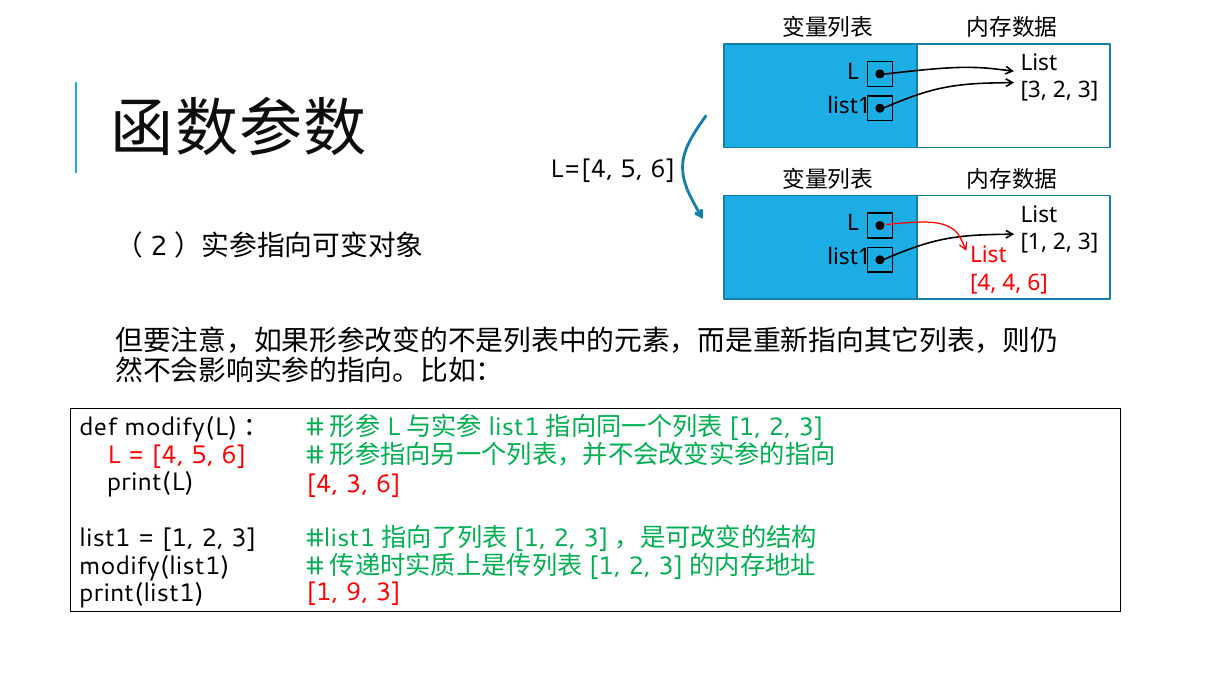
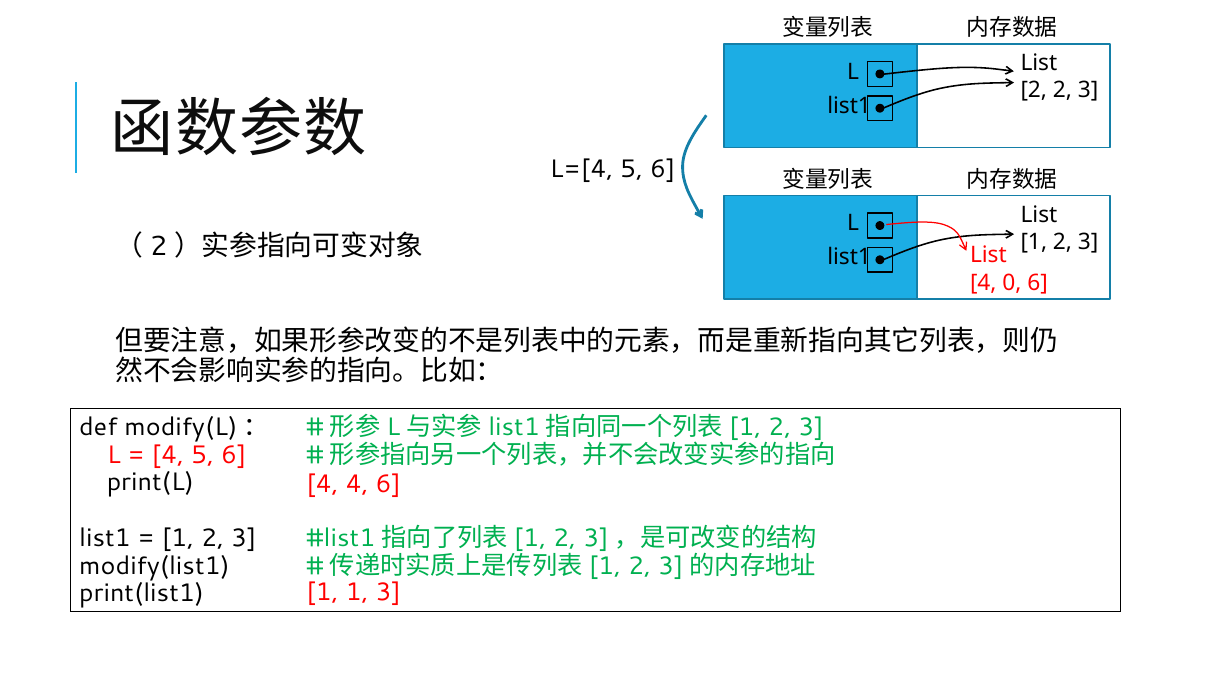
3 at (1034, 91): 3 -> 2
4 4: 4 -> 0
4 3: 3 -> 4
1 9: 9 -> 1
